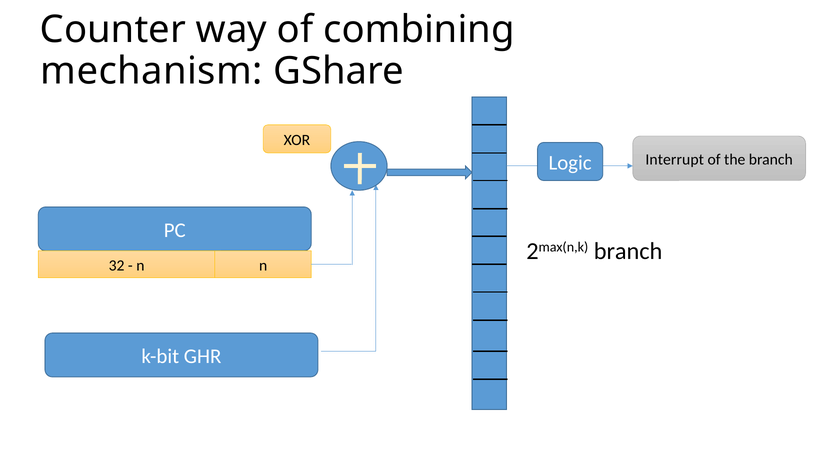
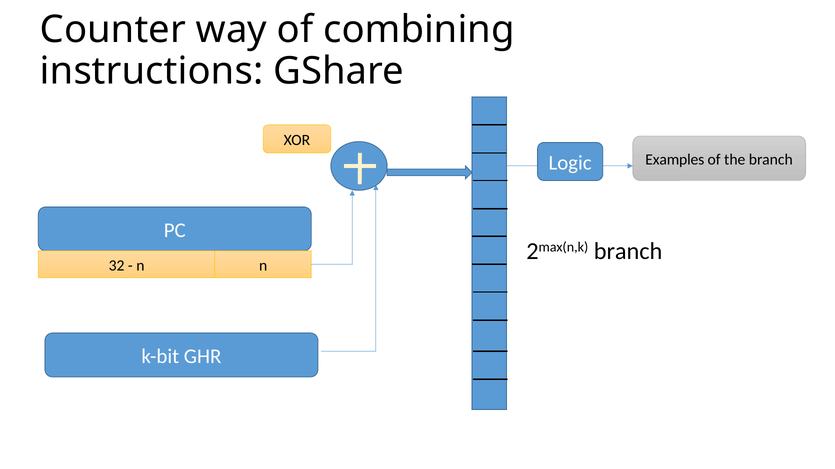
mechanism: mechanism -> instructions
Interrupt: Interrupt -> Examples
